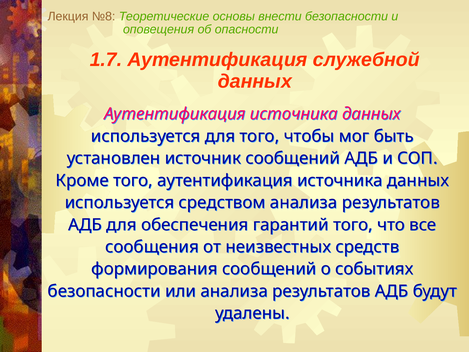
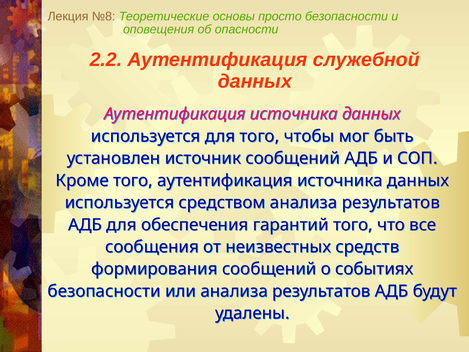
внести: внести -> просто
1.7: 1.7 -> 2.2
